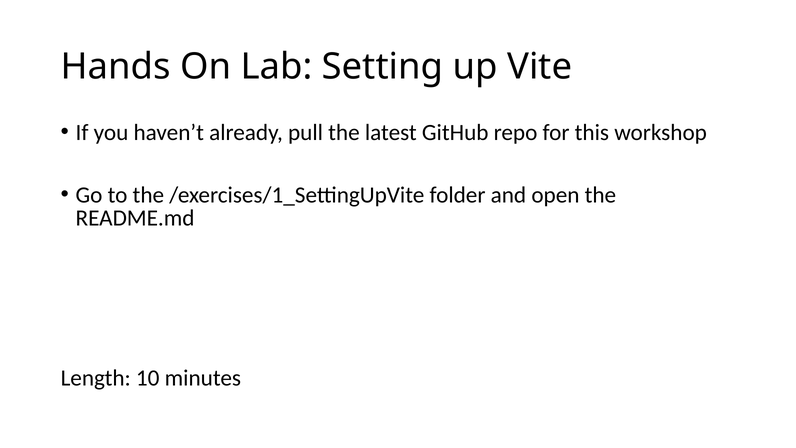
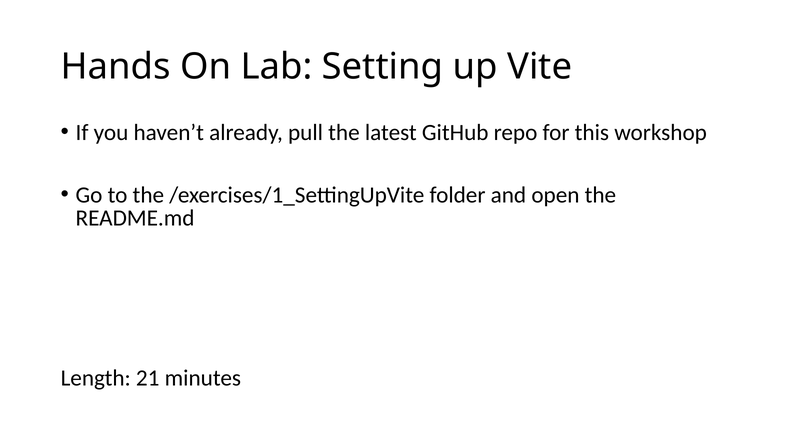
10: 10 -> 21
